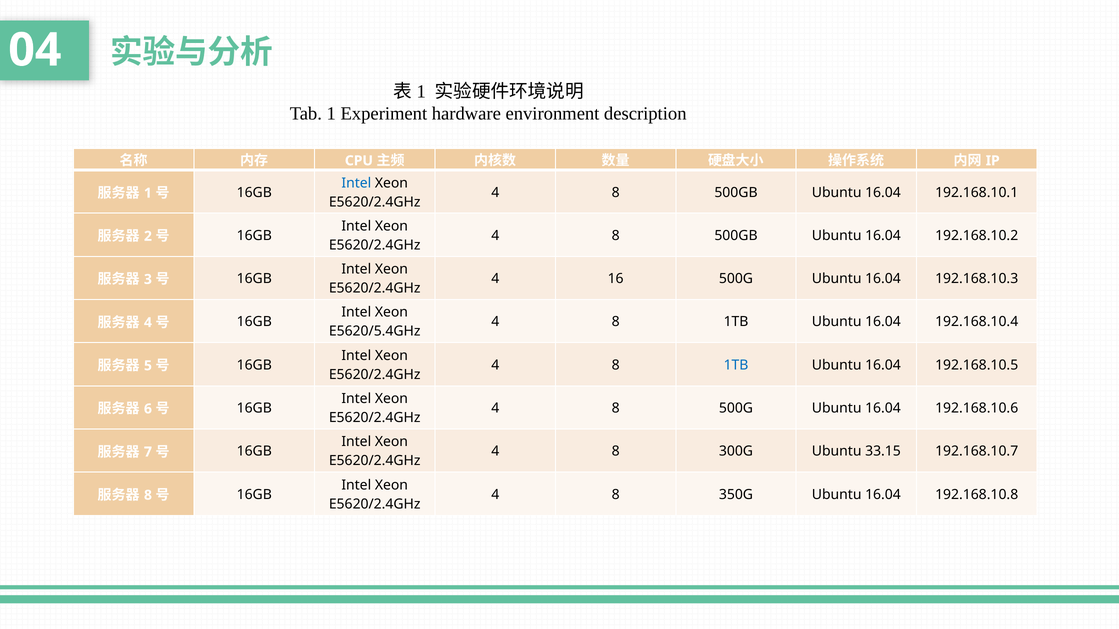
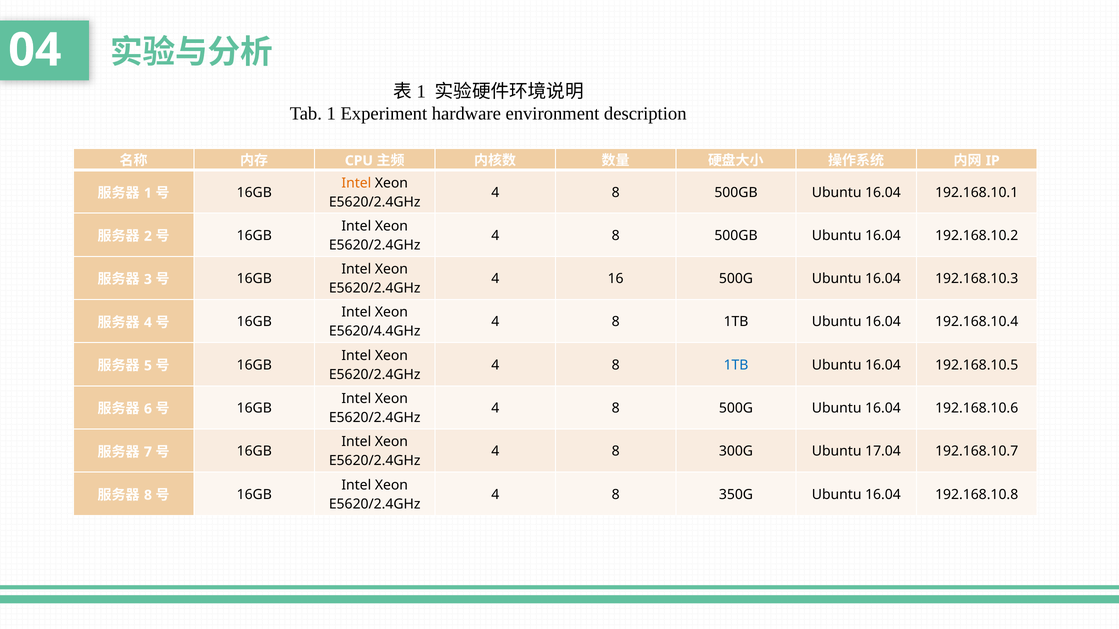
Intel at (356, 183) colour: blue -> orange
E5620/5.4GHz: E5620/5.4GHz -> E5620/4.4GHz
33.15: 33.15 -> 17.04
